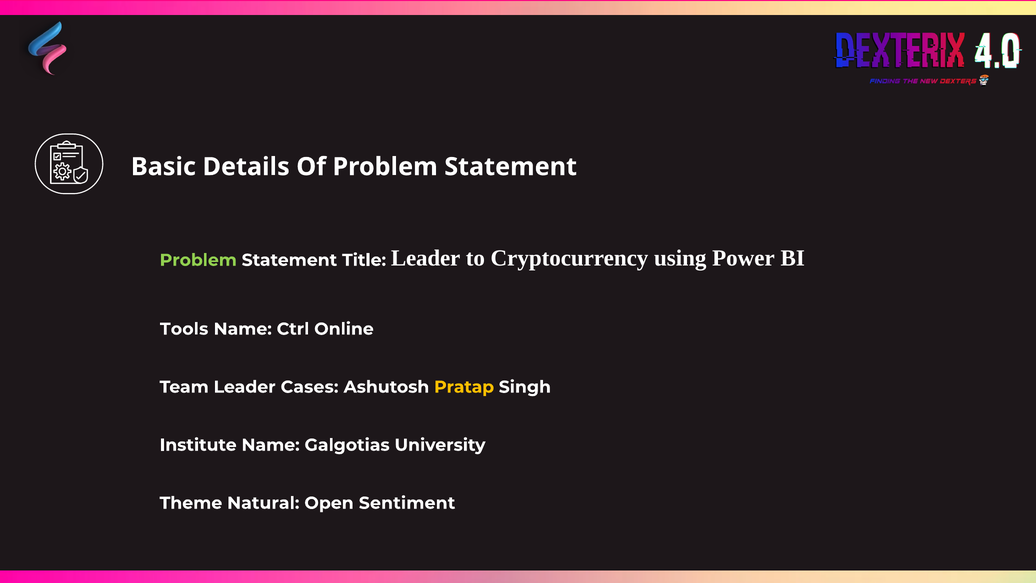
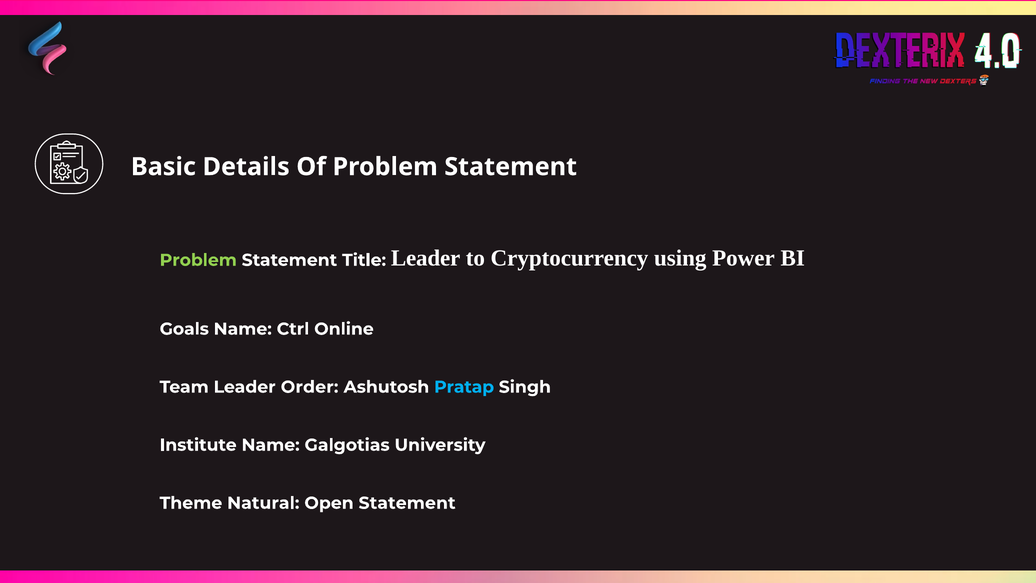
Tools: Tools -> Goals
Cases: Cases -> Order
Pratap colour: yellow -> light blue
Open Sentiment: Sentiment -> Statement
